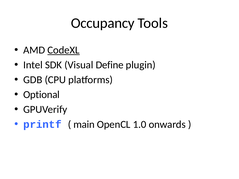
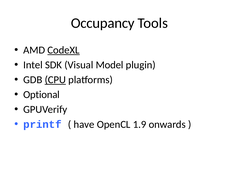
Define: Define -> Model
CPU underline: none -> present
main: main -> have
1.0: 1.0 -> 1.9
